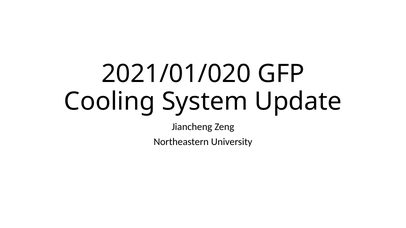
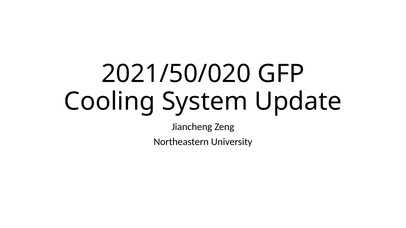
2021/01/020: 2021/01/020 -> 2021/50/020
